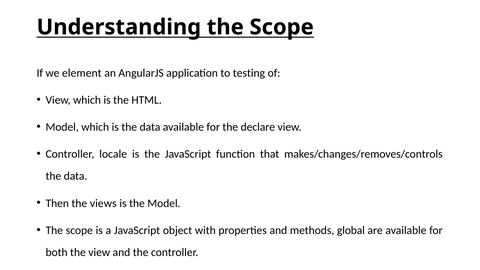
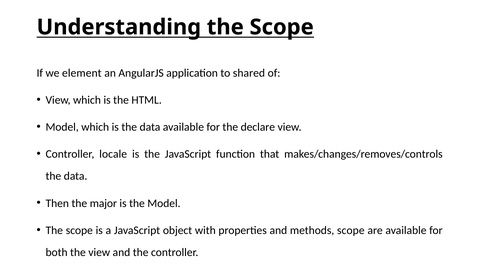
testing: testing -> shared
views: views -> major
methods global: global -> scope
